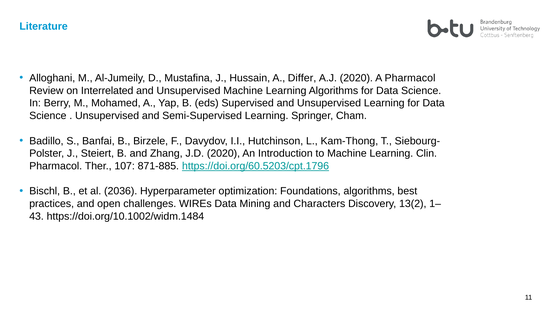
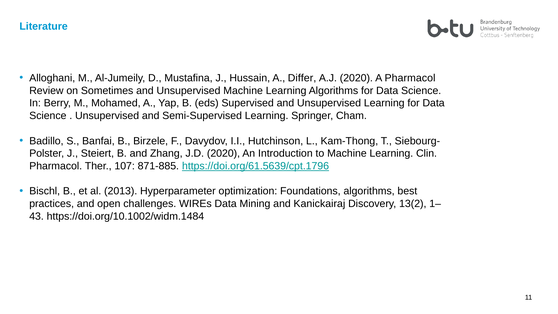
Interrelated: Interrelated -> Sometimes
https://doi.org/60.5203/cpt.1796: https://doi.org/60.5203/cpt.1796 -> https://doi.org/61.5639/cpt.1796
2036: 2036 -> 2013
Characters: Characters -> Kanickairaj
